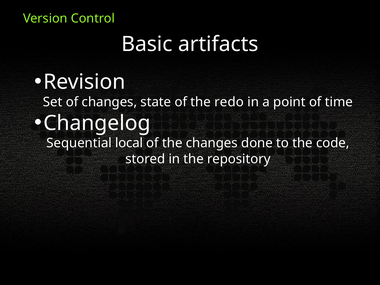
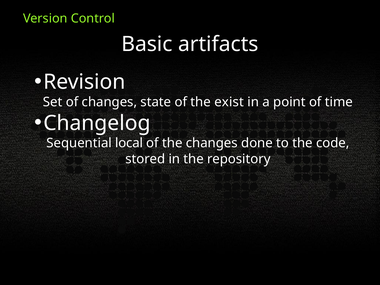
redo: redo -> exist
